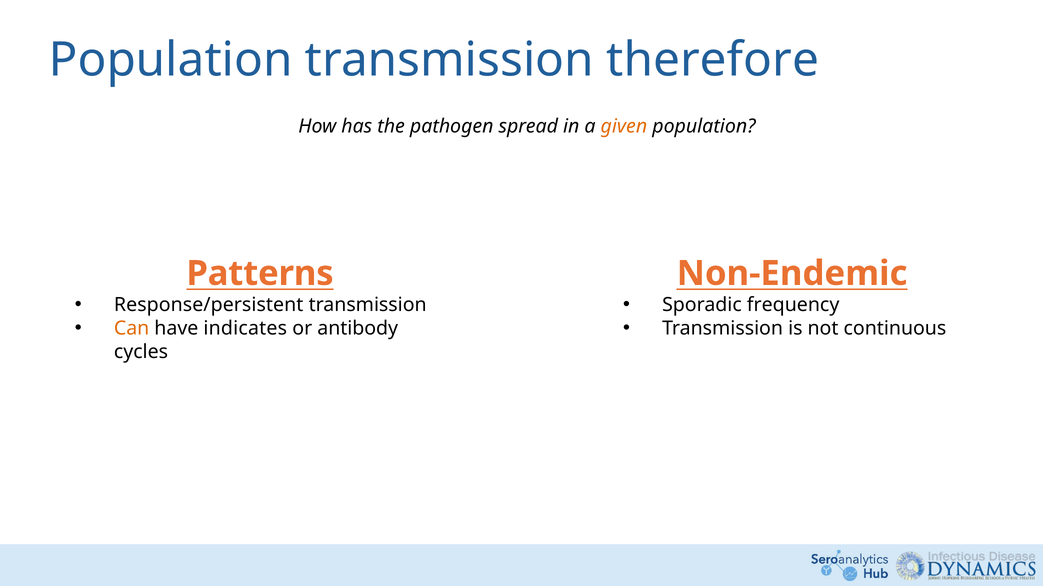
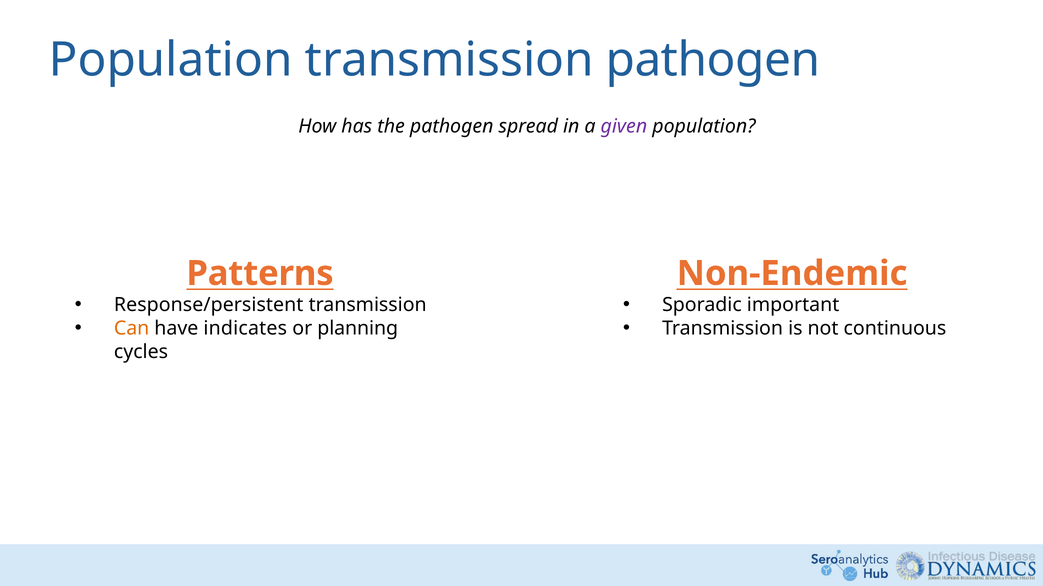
transmission therefore: therefore -> pathogen
given colour: orange -> purple
frequency: frequency -> important
antibody: antibody -> planning
